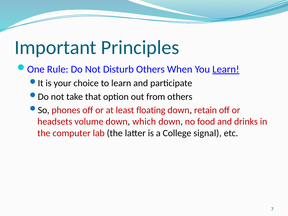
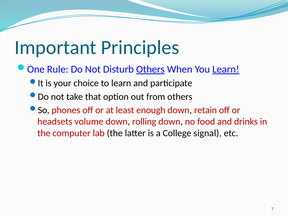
Others at (150, 69) underline: none -> present
floating: floating -> enough
which: which -> rolling
